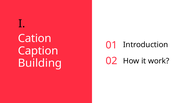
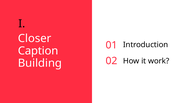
Cation: Cation -> Closer
